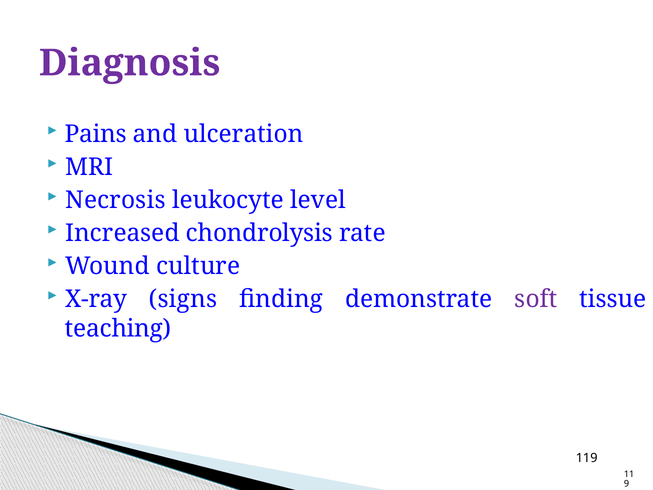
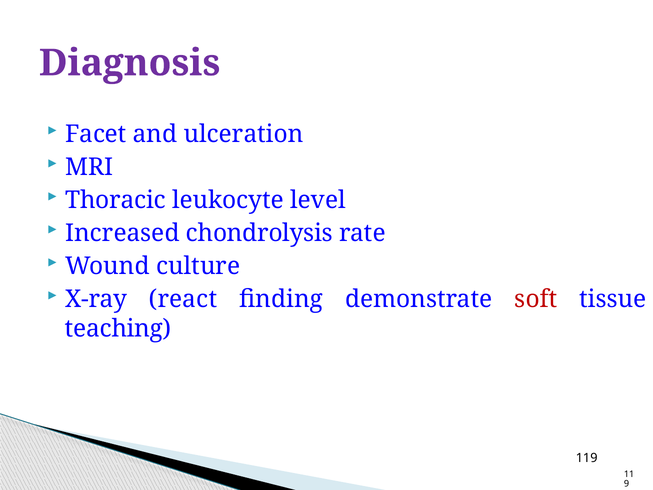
Pains: Pains -> Facet
Necrosis: Necrosis -> Thoracic
signs: signs -> react
soft colour: purple -> red
